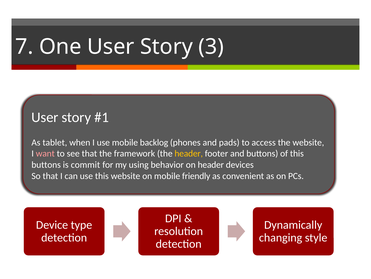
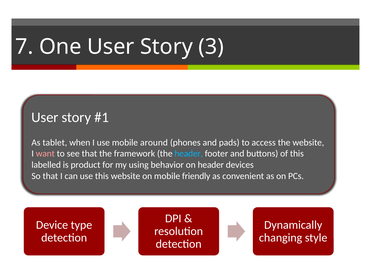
backlog: backlog -> around
header at (189, 153) colour: yellow -> light blue
buttons at (46, 164): buttons -> labelled
commit: commit -> product
